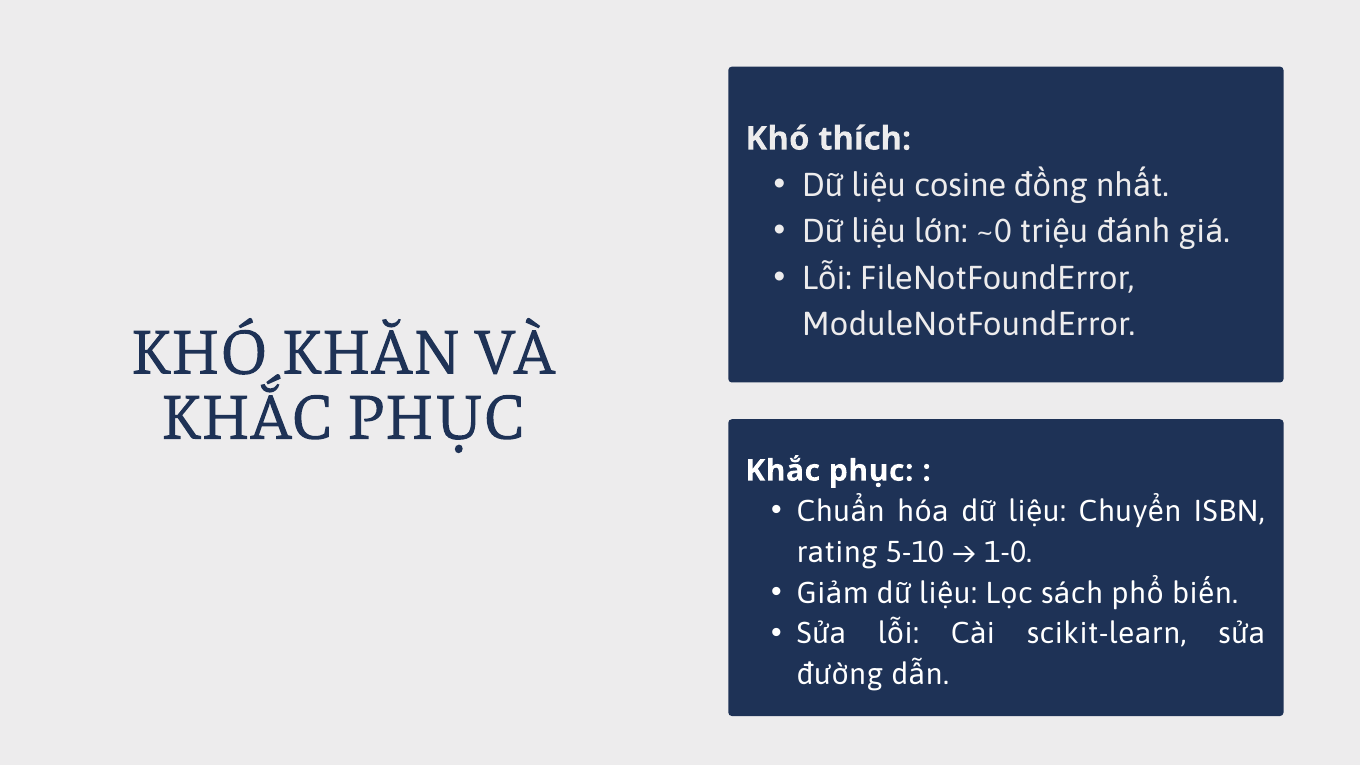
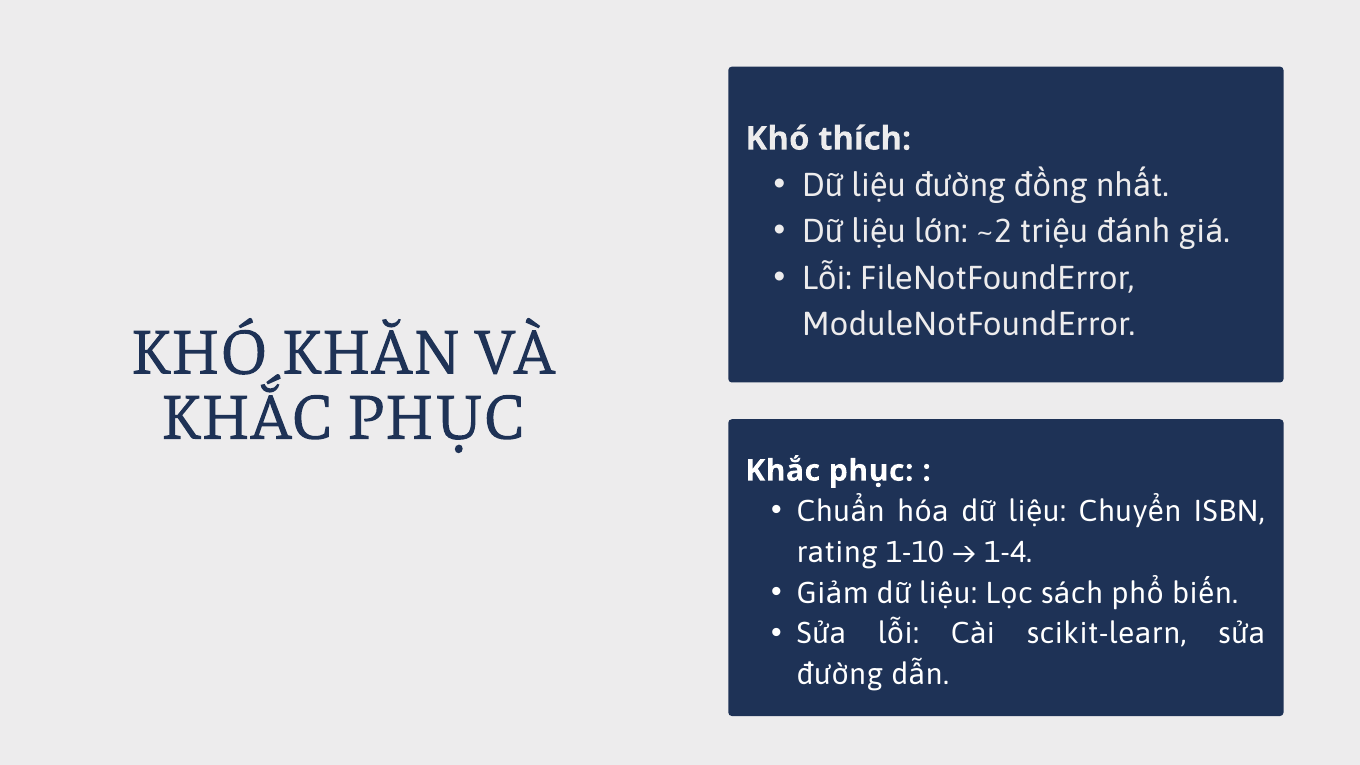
liệu cosine: cosine -> đường
~0: ~0 -> ~2
5-10: 5-10 -> 1-10
1-0: 1-0 -> 1-4
